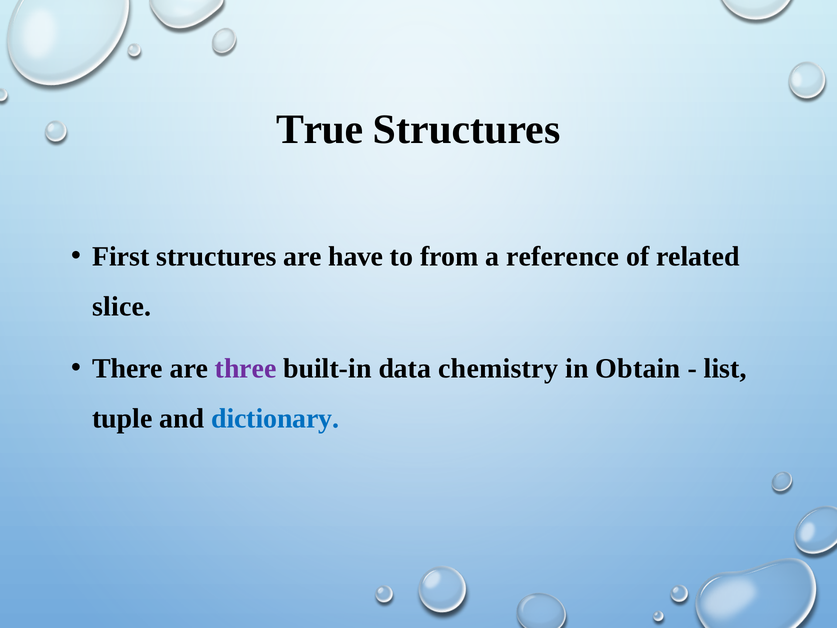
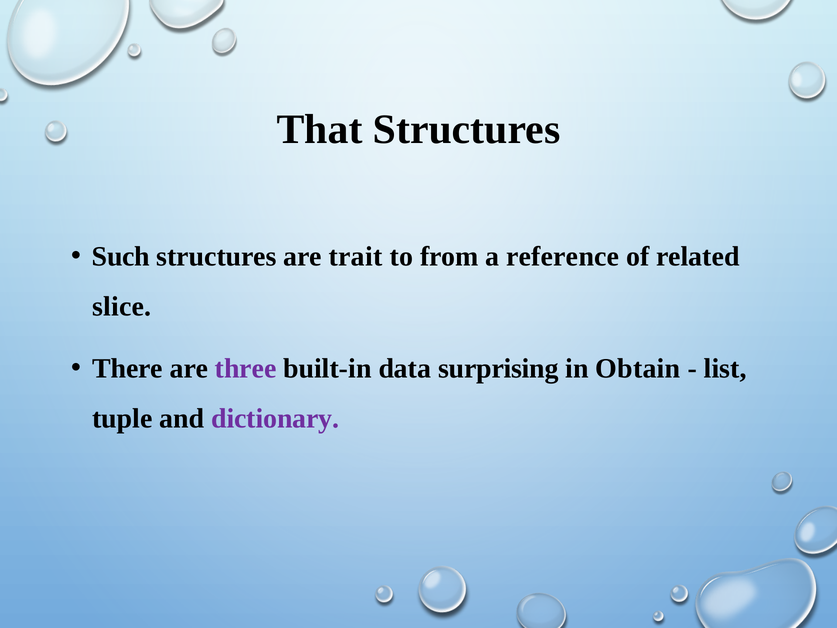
True: True -> That
First: First -> Such
have: have -> trait
chemistry: chemistry -> surprising
dictionary colour: blue -> purple
